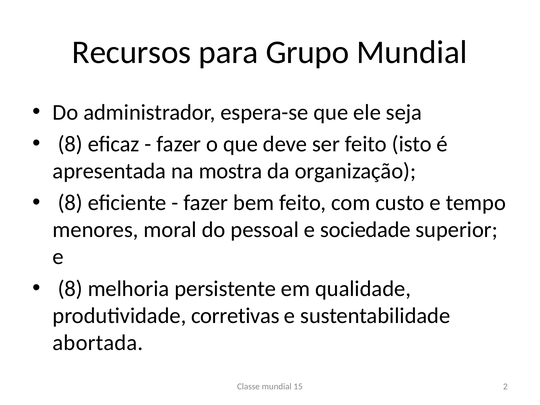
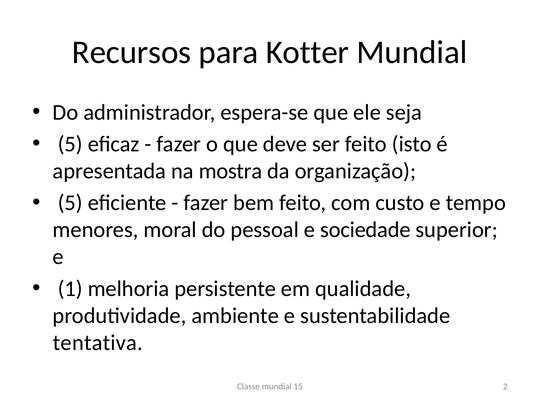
Grupo: Grupo -> Kotter
8 at (70, 144): 8 -> 5
8 at (70, 203): 8 -> 5
8 at (70, 289): 8 -> 1
corretivas: corretivas -> ambiente
abortada: abortada -> tentativa
